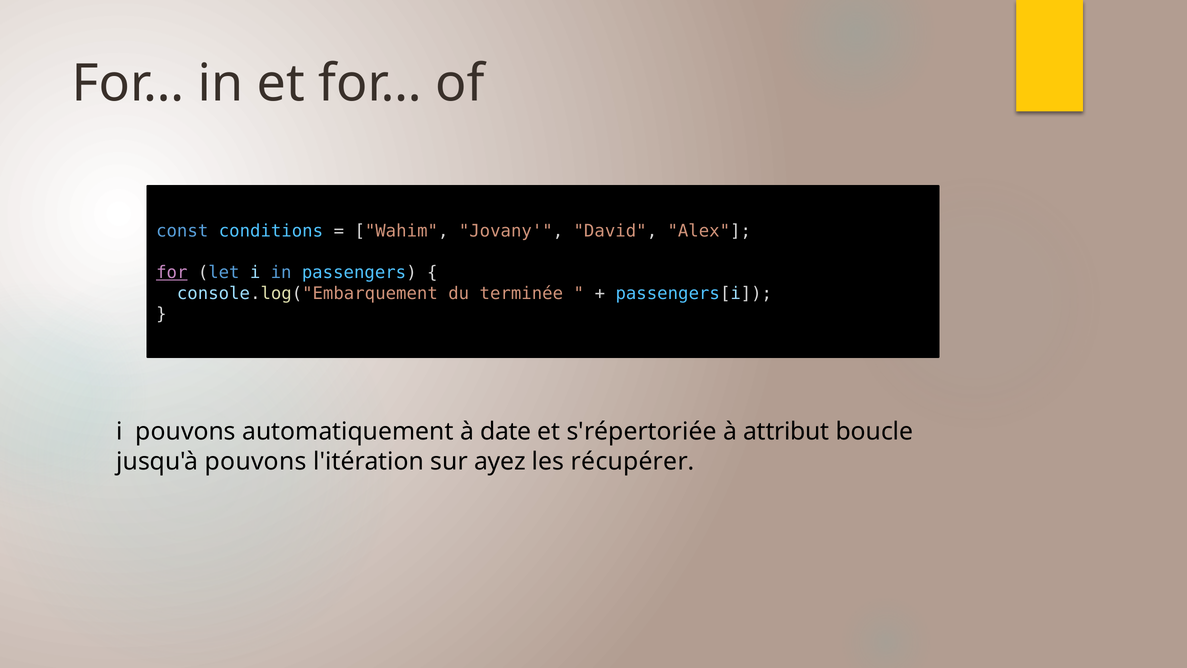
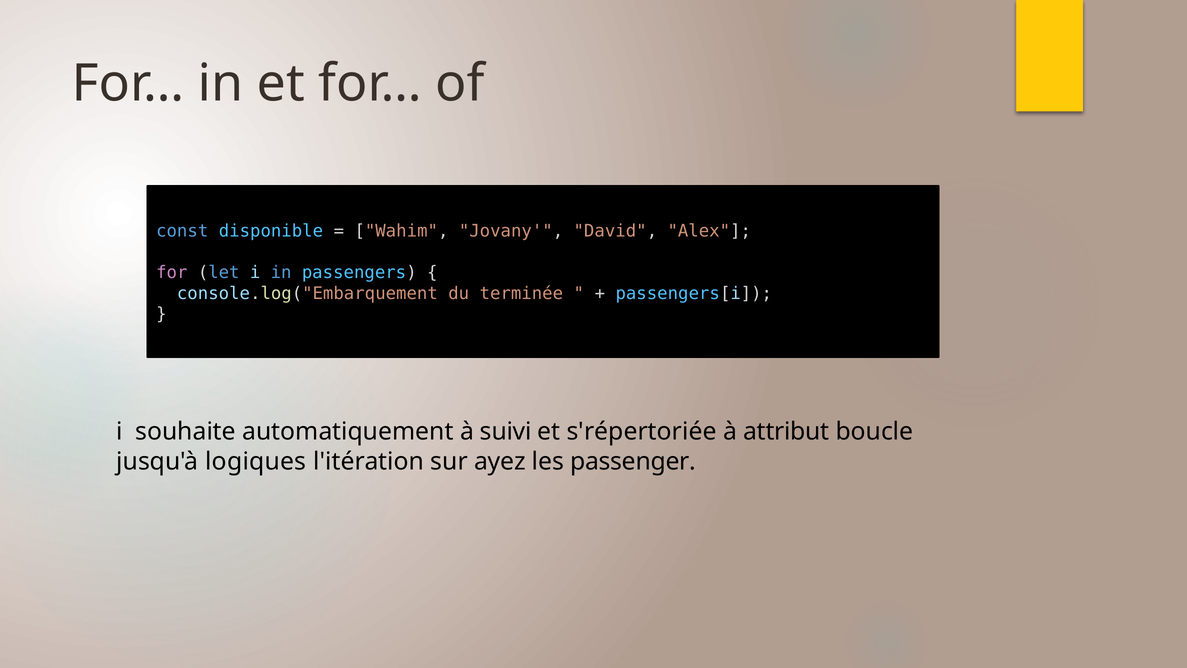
conditions: conditions -> disponible
for underline: present -> none
i pouvons: pouvons -> souhaite
date: date -> suivi
jusqu'à pouvons: pouvons -> logiques
récupérer: récupérer -> passenger
